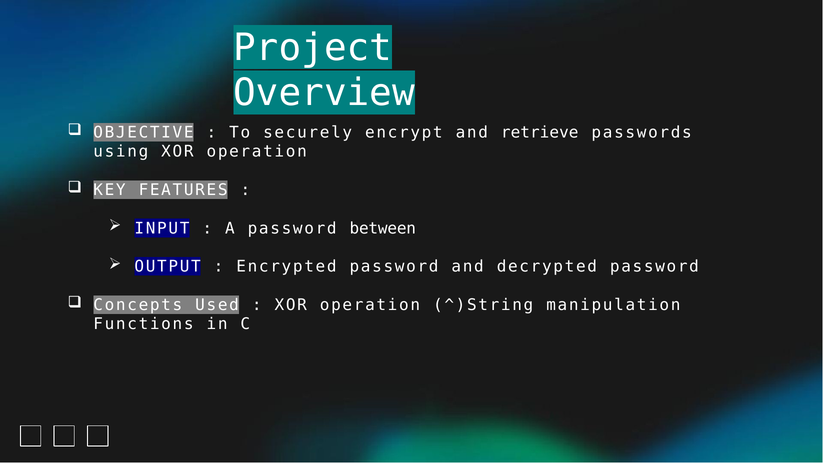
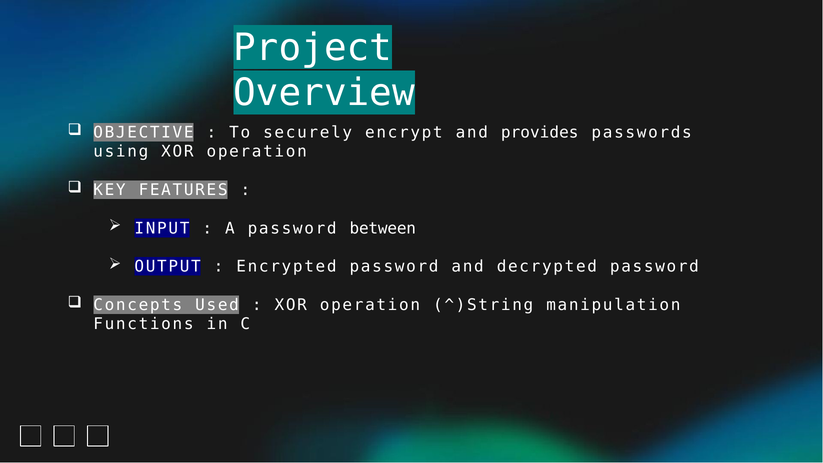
retrieve: retrieve -> provides
